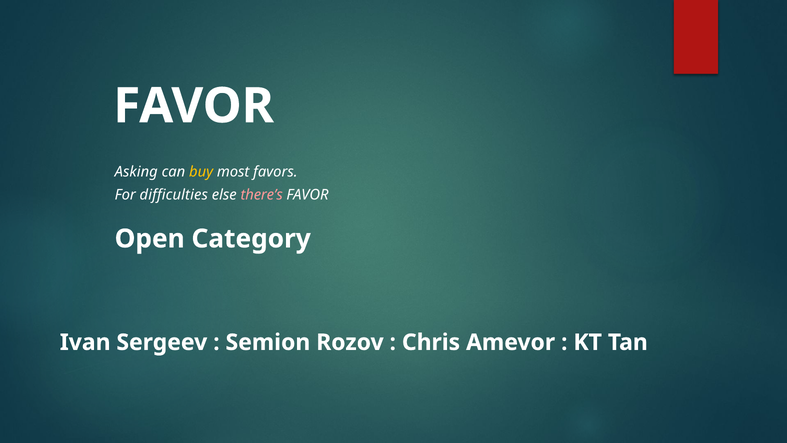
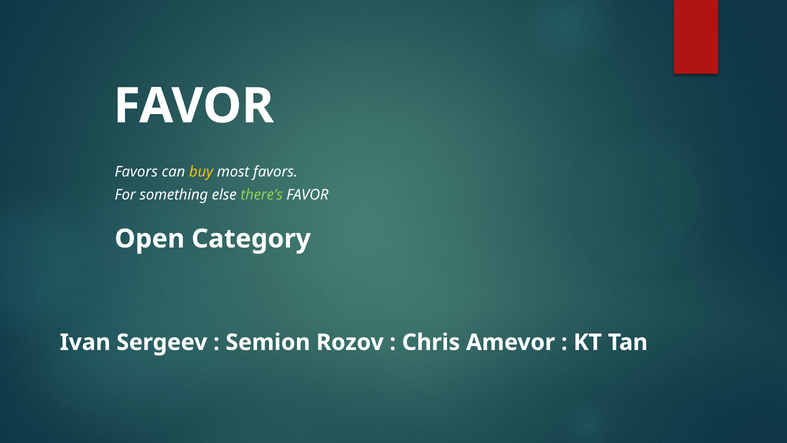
Asking at (136, 172): Asking -> Favors
difficulties: difficulties -> something
there’s colour: pink -> light green
